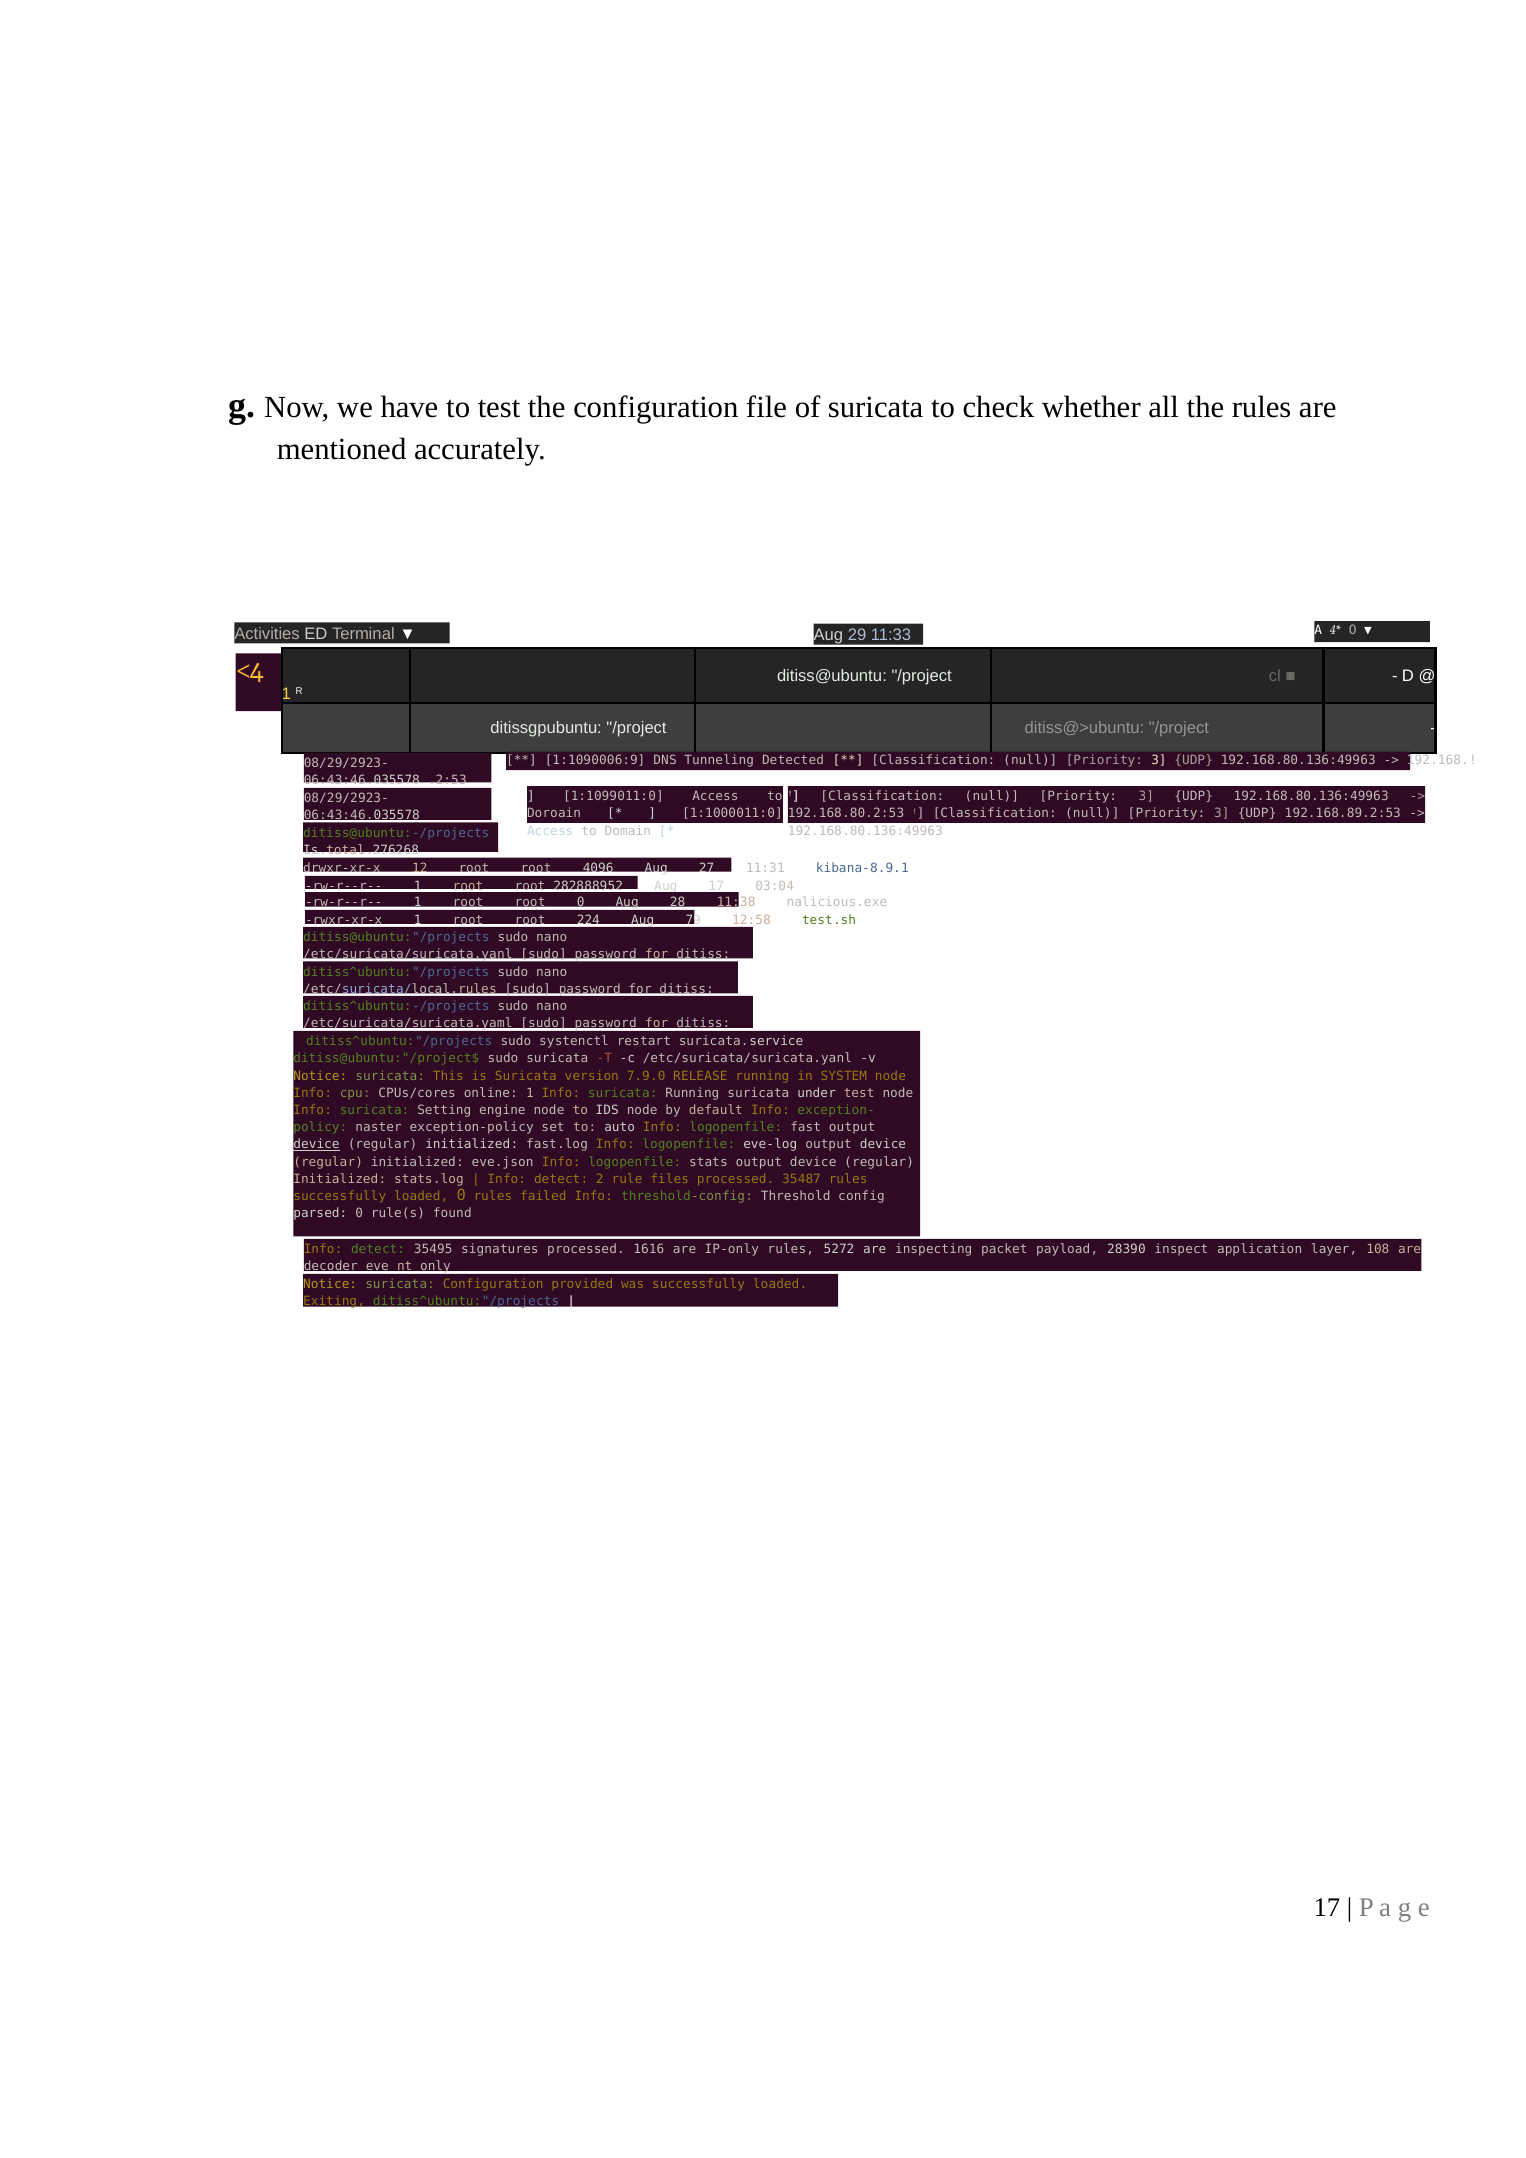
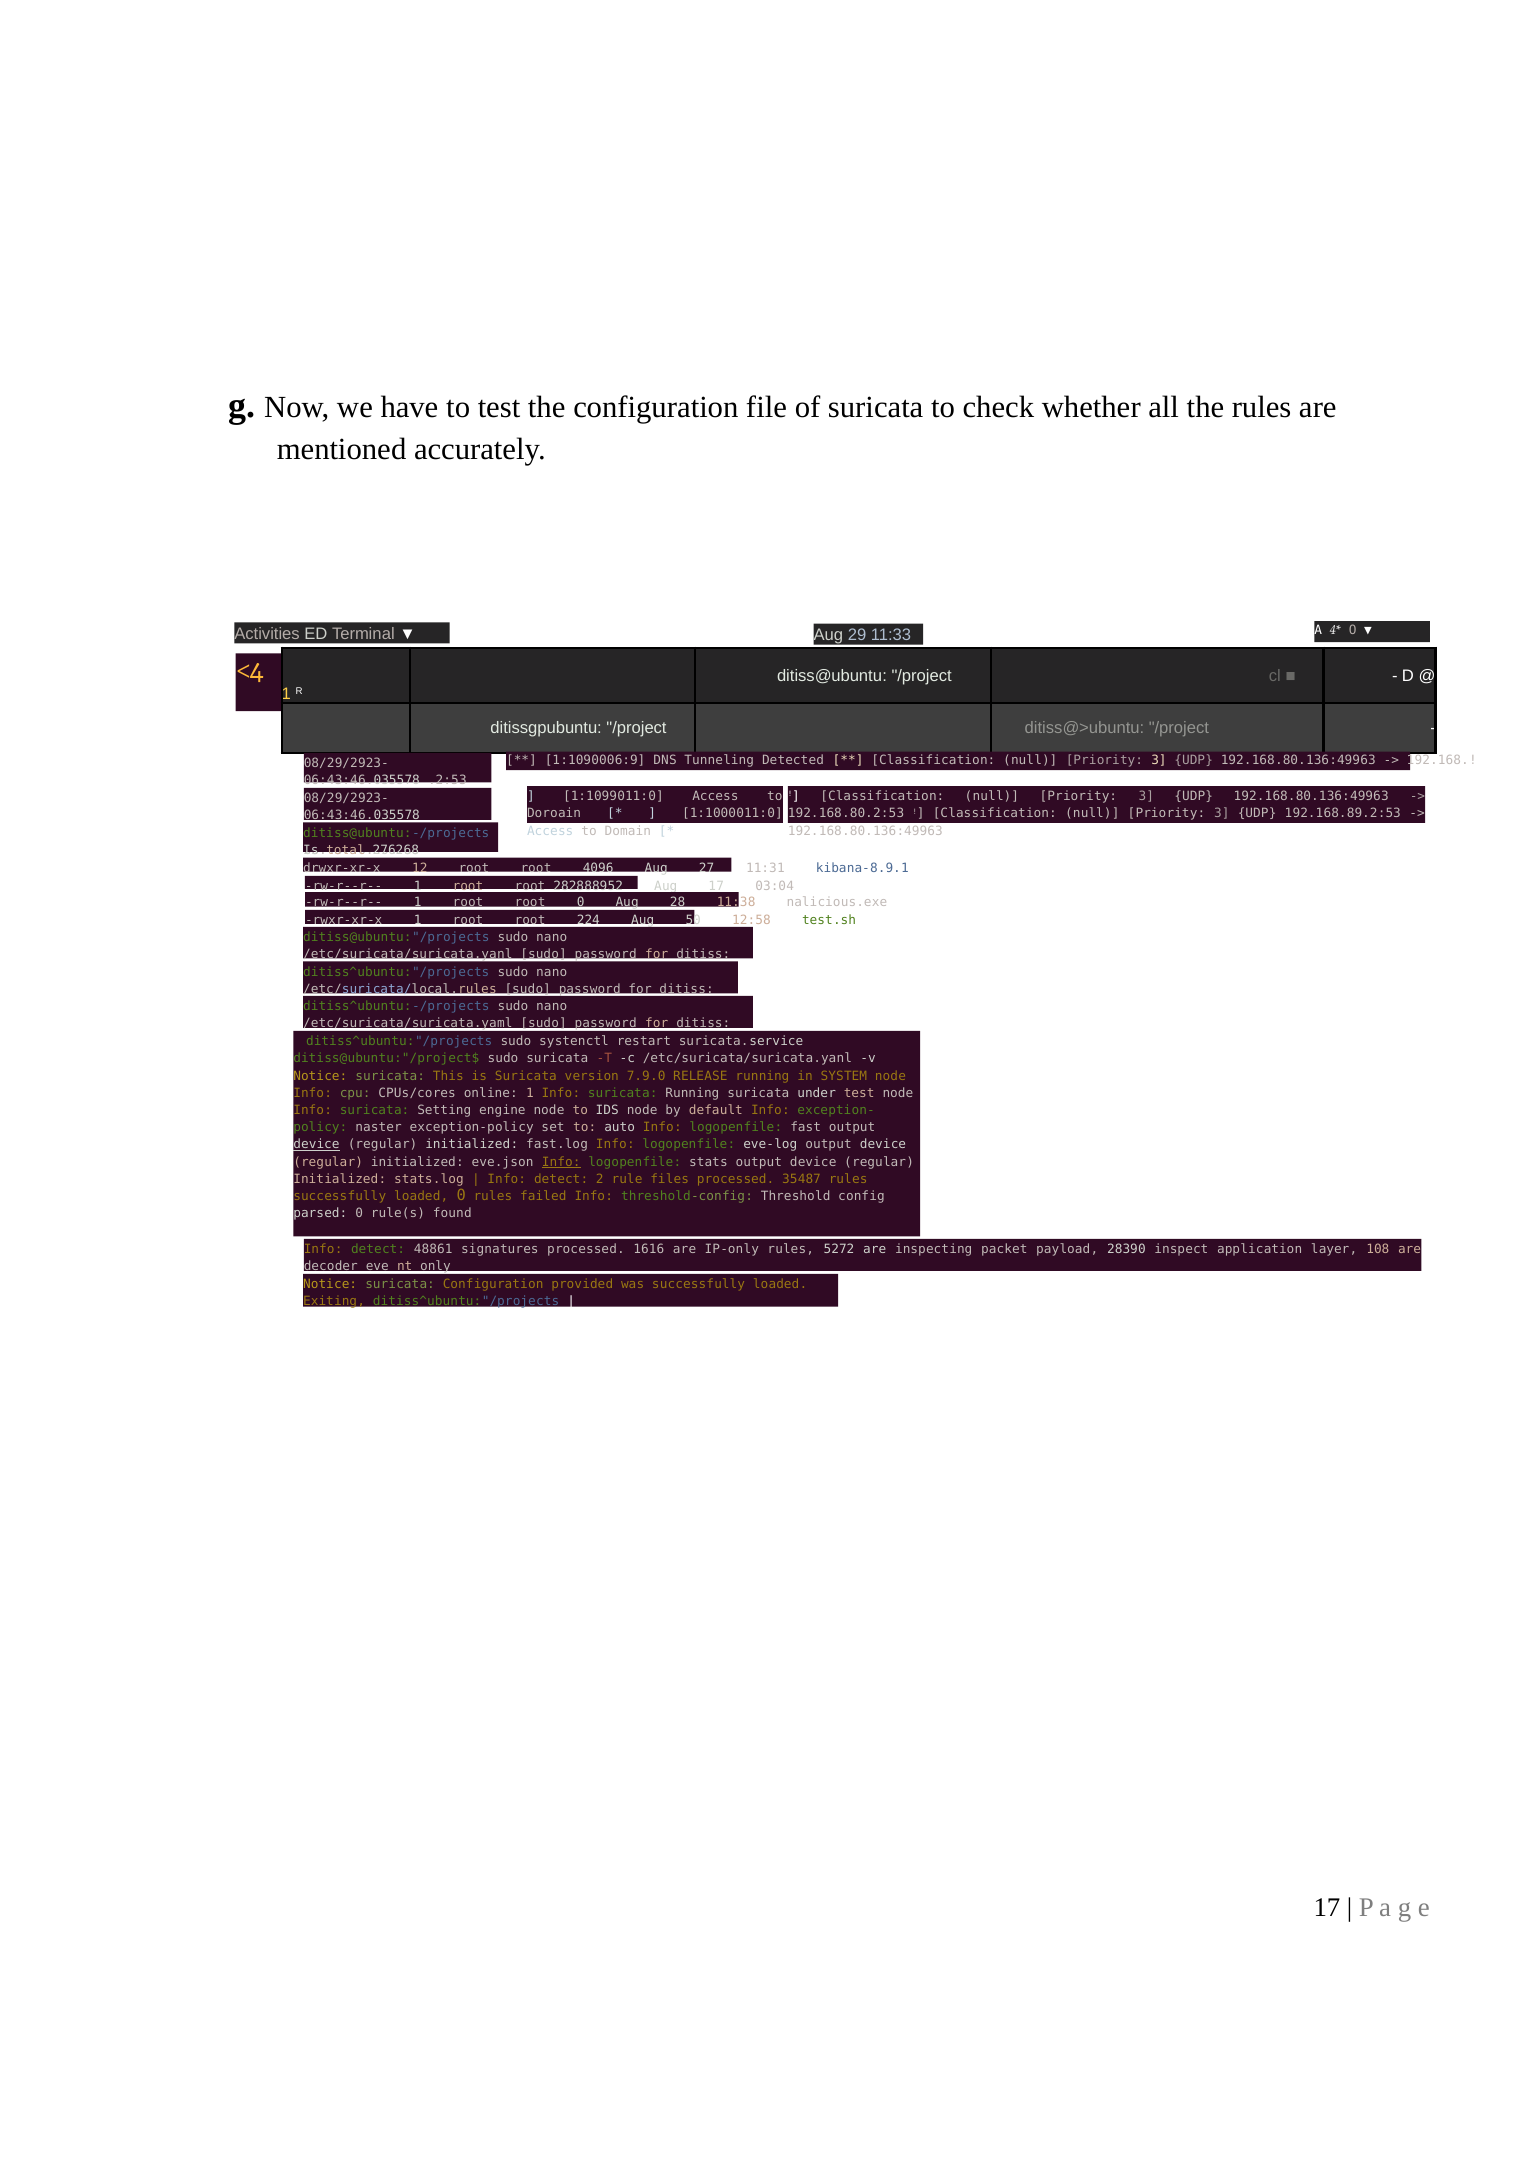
79: 79 -> 50
Info at (561, 1162) underline: none -> present
35495: 35495 -> 48861
